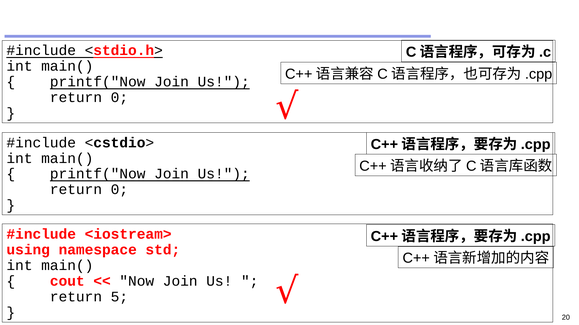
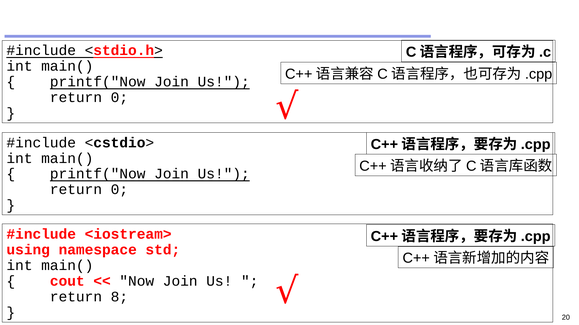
5: 5 -> 8
